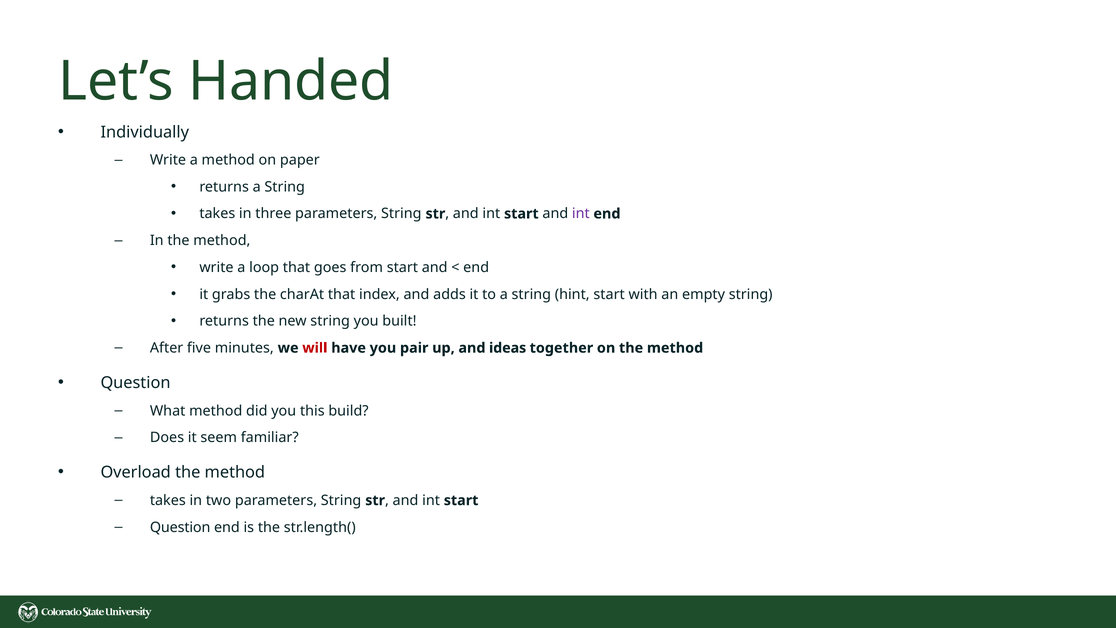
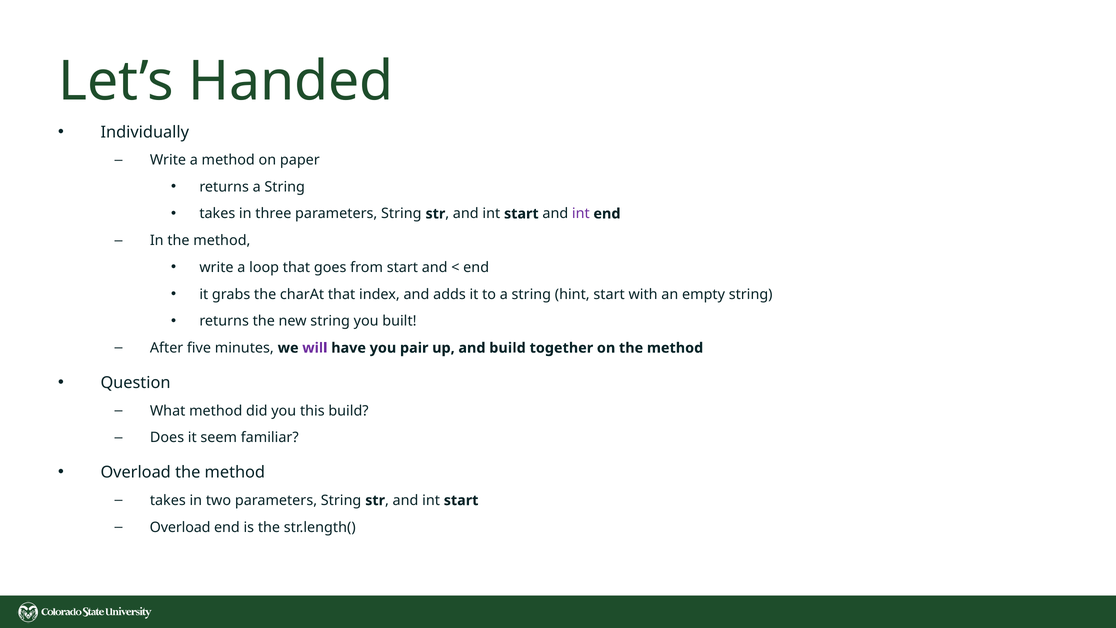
will colour: red -> purple
and ideas: ideas -> build
Question at (180, 527): Question -> Overload
